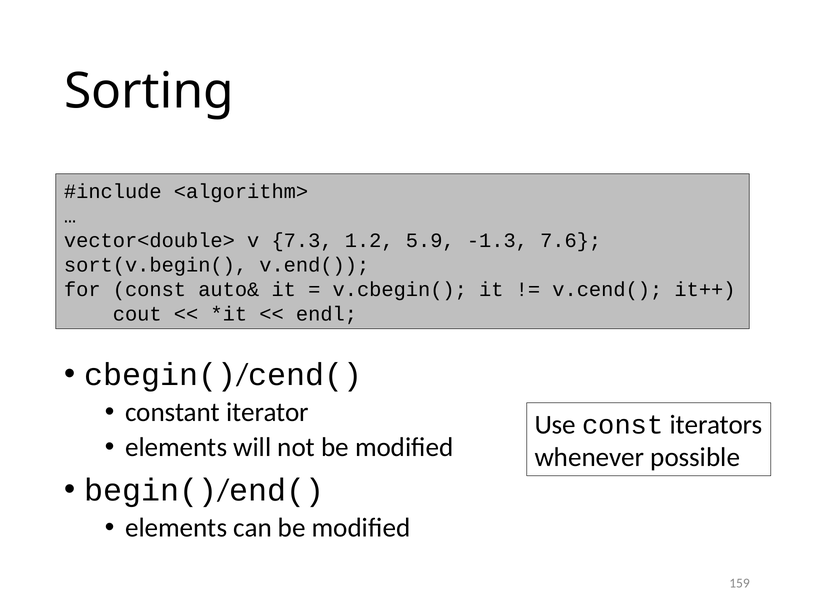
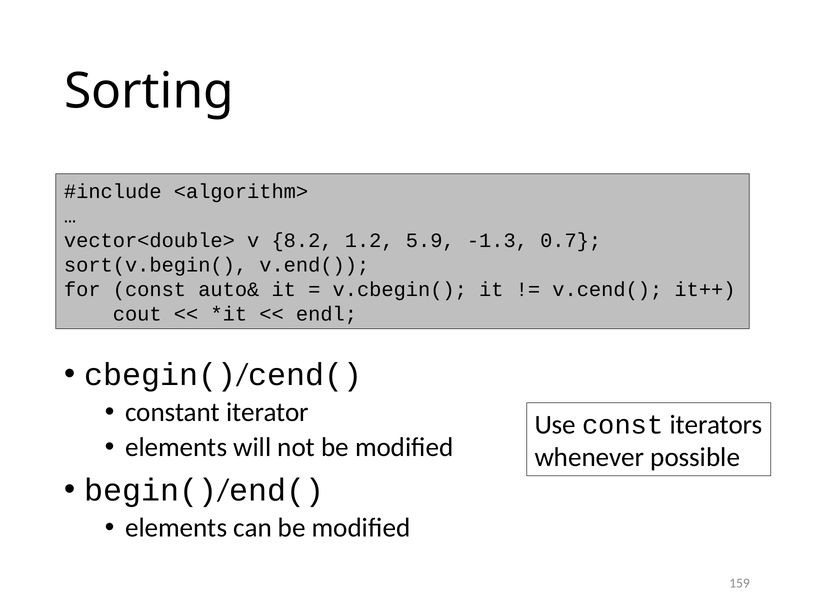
7.3: 7.3 -> 8.2
7.6: 7.6 -> 0.7
